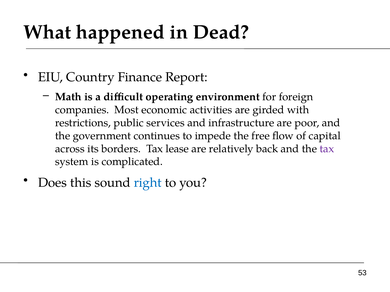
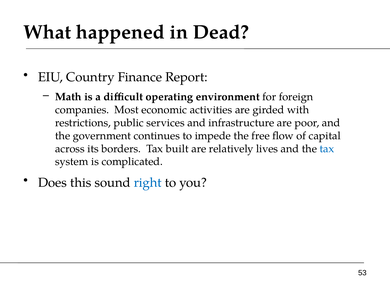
lease: lease -> built
back: back -> lives
tax at (327, 149) colour: purple -> blue
